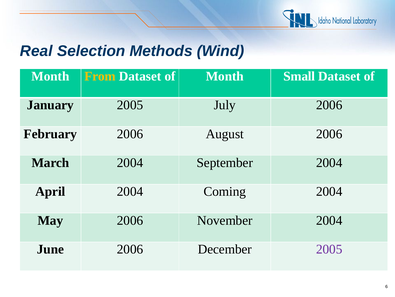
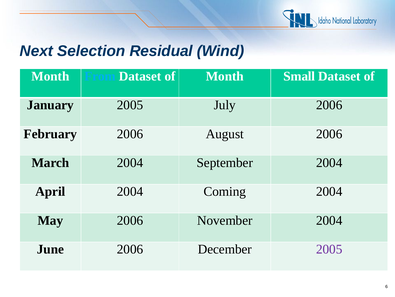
Real: Real -> Next
Methods: Methods -> Residual
From colour: yellow -> light blue
